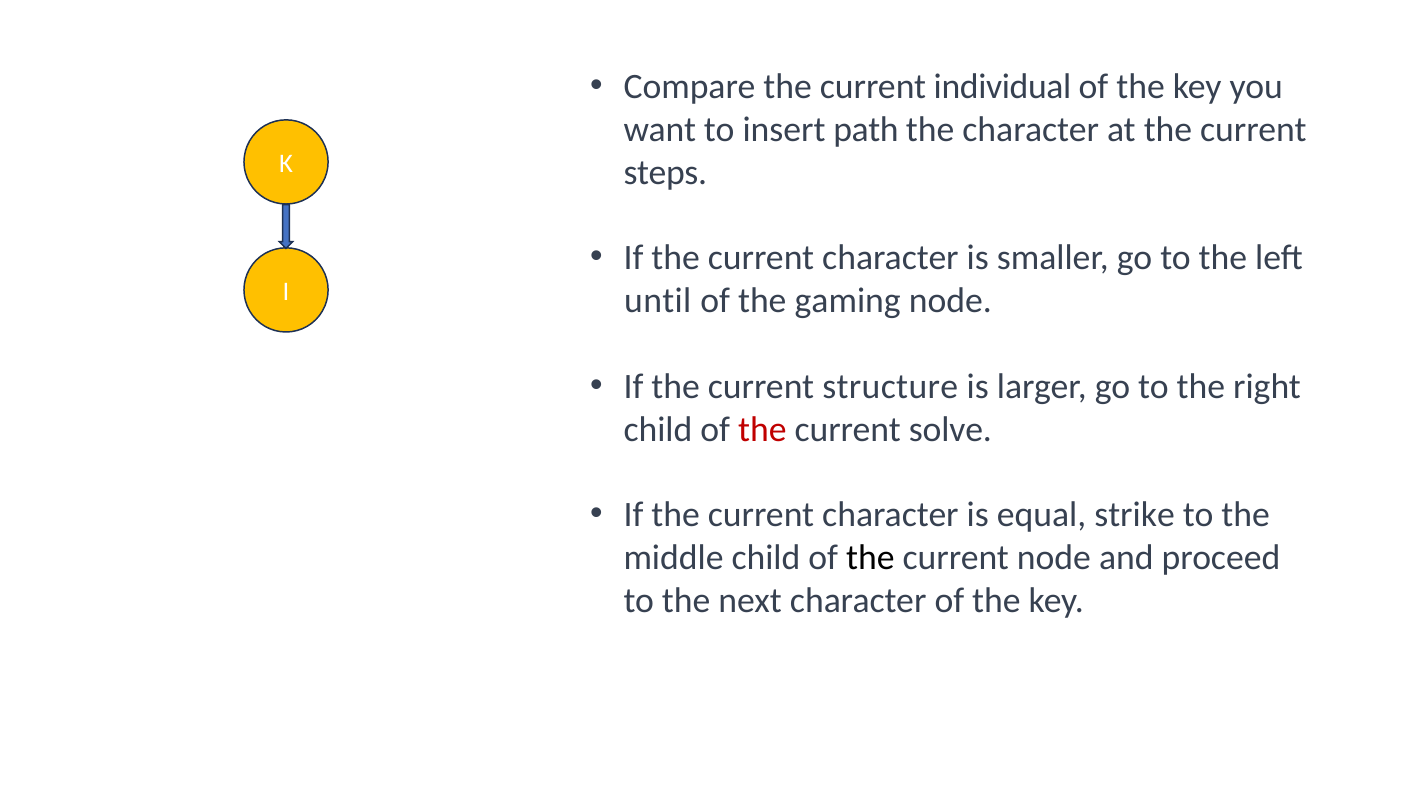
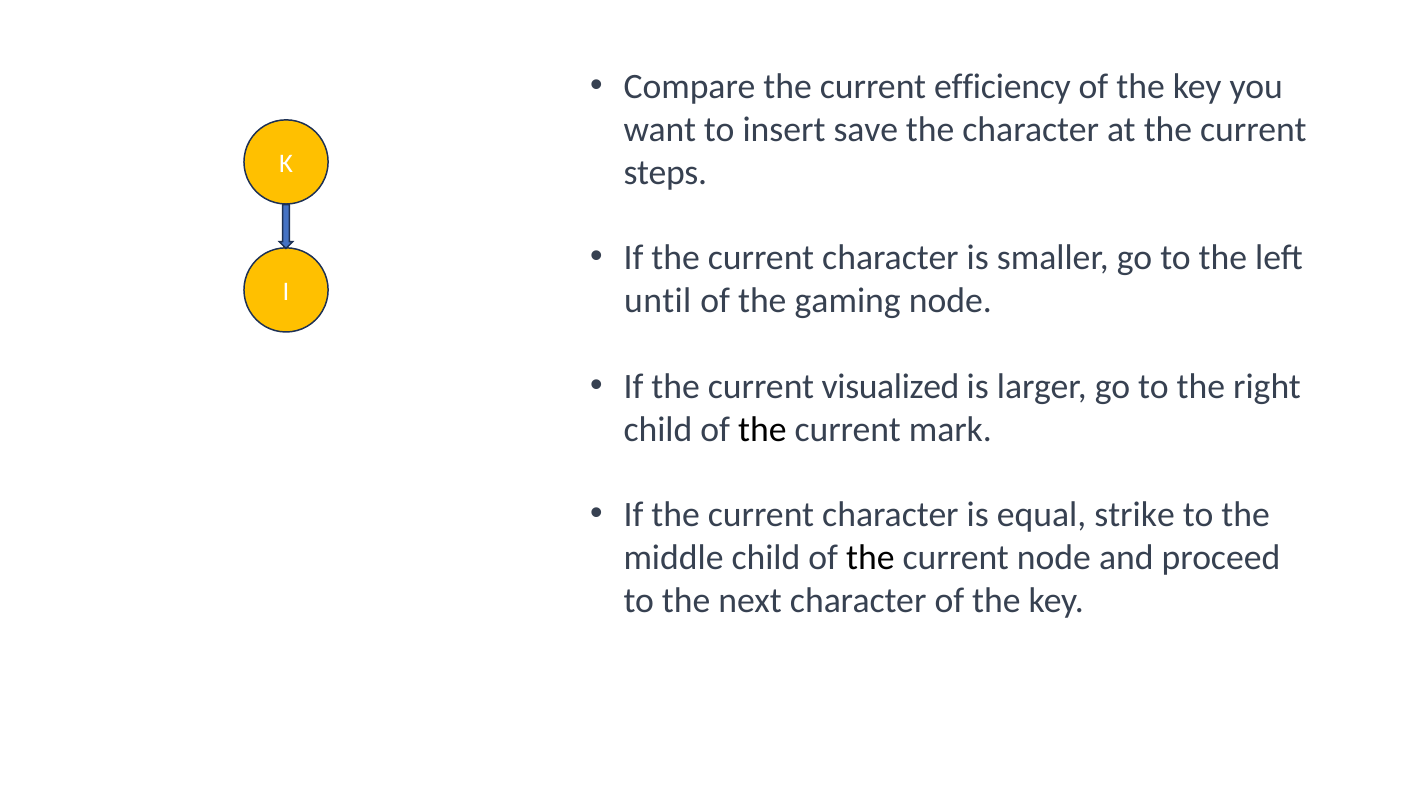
individual: individual -> efficiency
path: path -> save
structure: structure -> visualized
the at (762, 429) colour: red -> black
solve: solve -> mark
